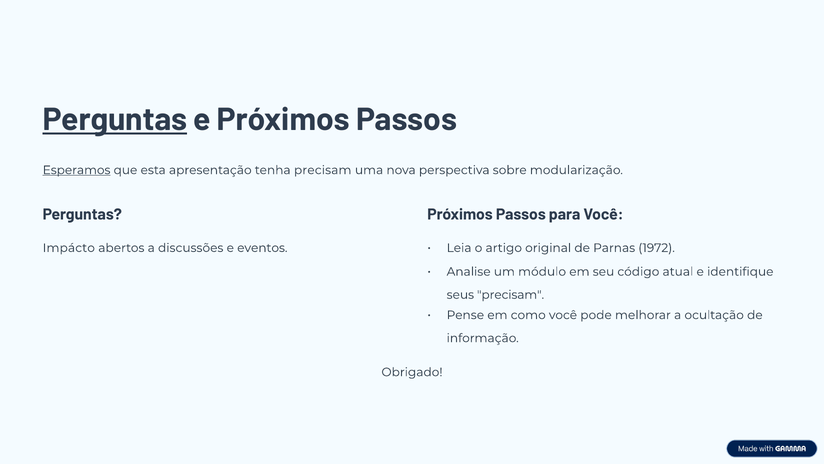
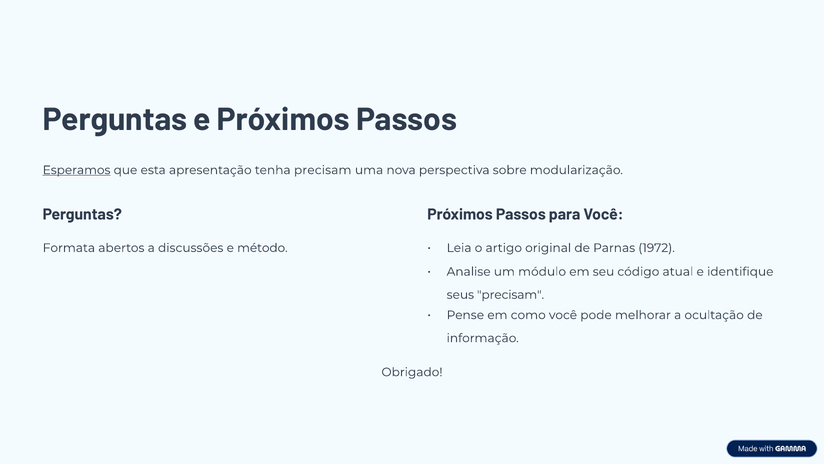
Perguntas at (115, 120) underline: present -> none
Impácto: Impácto -> Formata
eventos: eventos -> método
